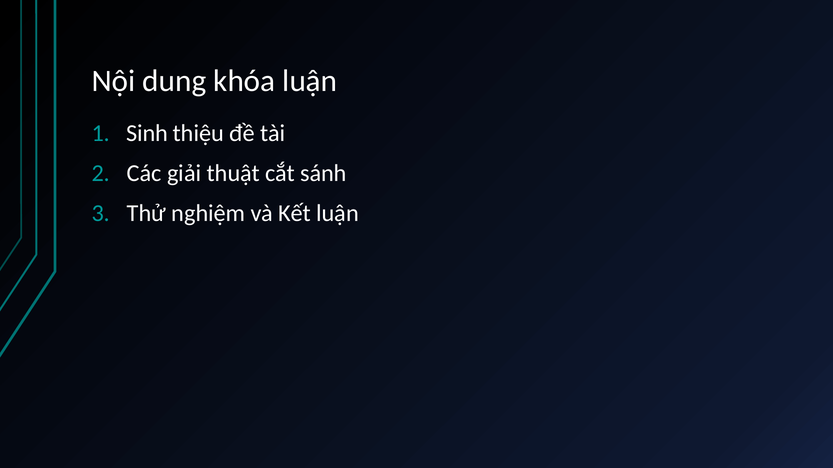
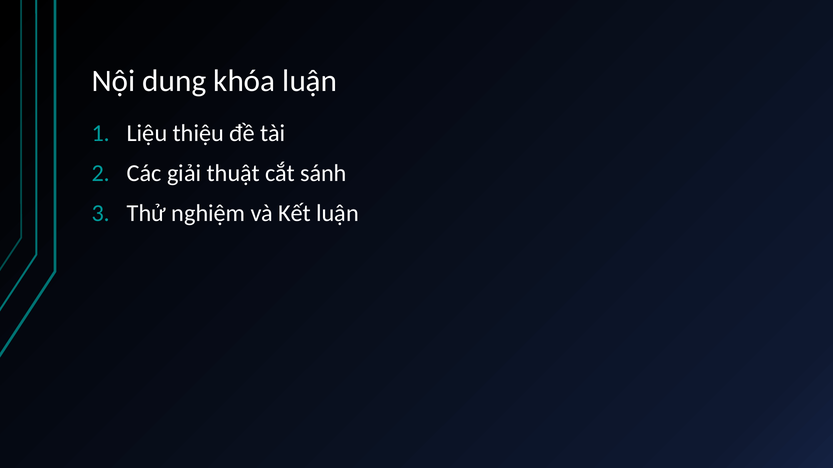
Sinh: Sinh -> Liệu
